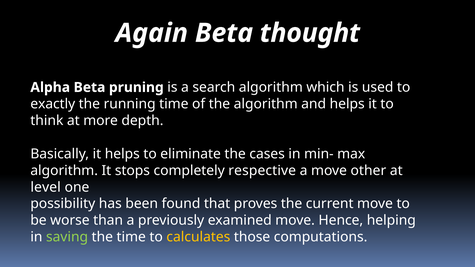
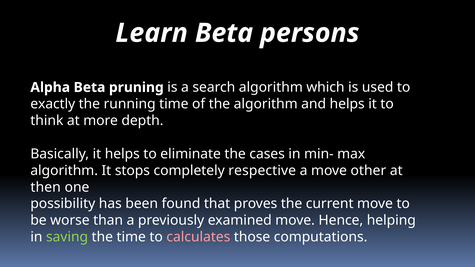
Again: Again -> Learn
thought: thought -> persons
level: level -> then
calculates colour: yellow -> pink
